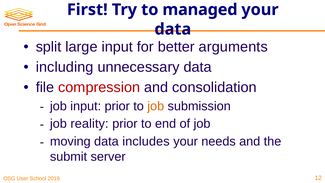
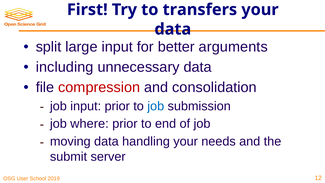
managed: managed -> transfers
job at (156, 106) colour: orange -> blue
reality: reality -> where
includes: includes -> handling
